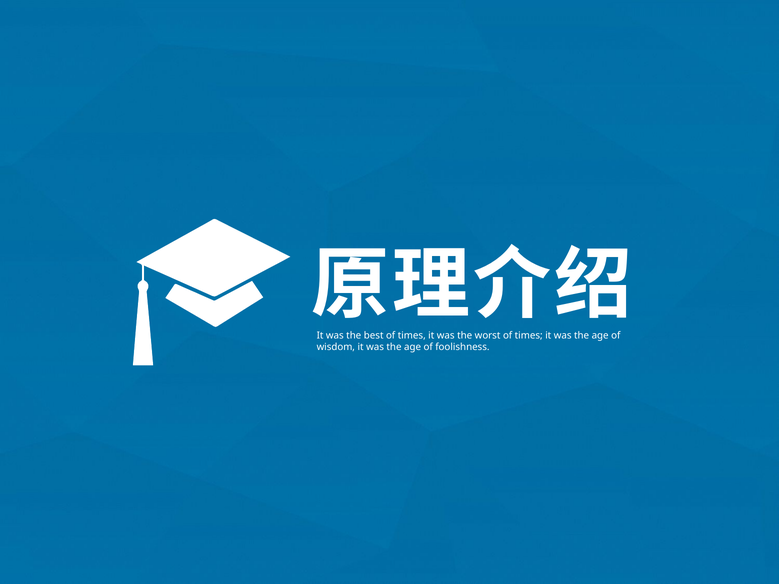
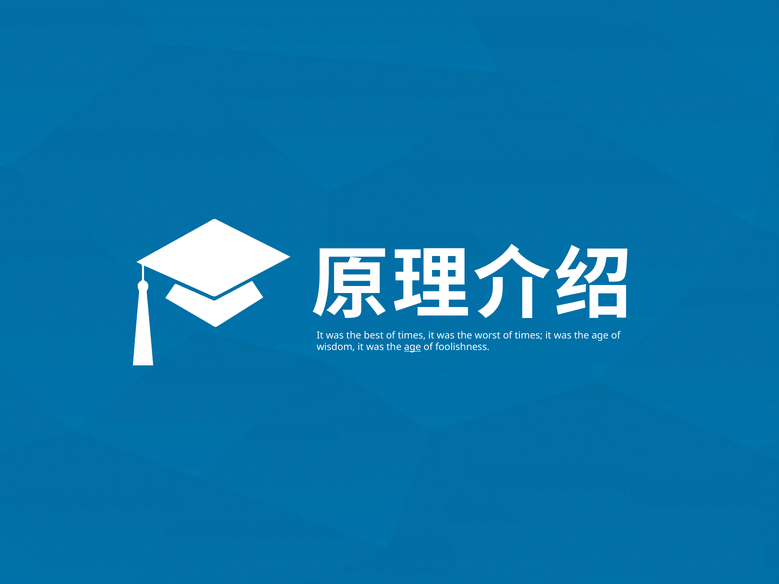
age at (413, 347) underline: none -> present
